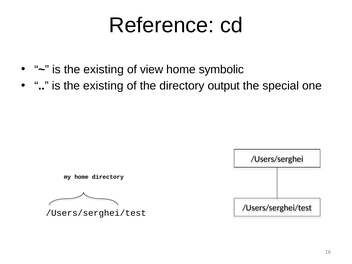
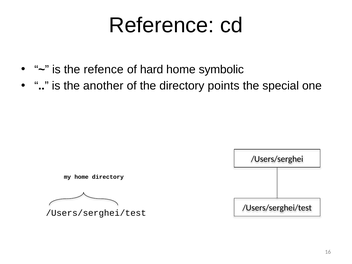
existing at (104, 69): existing -> refence
view: view -> hard
existing at (103, 86): existing -> another
output: output -> points
